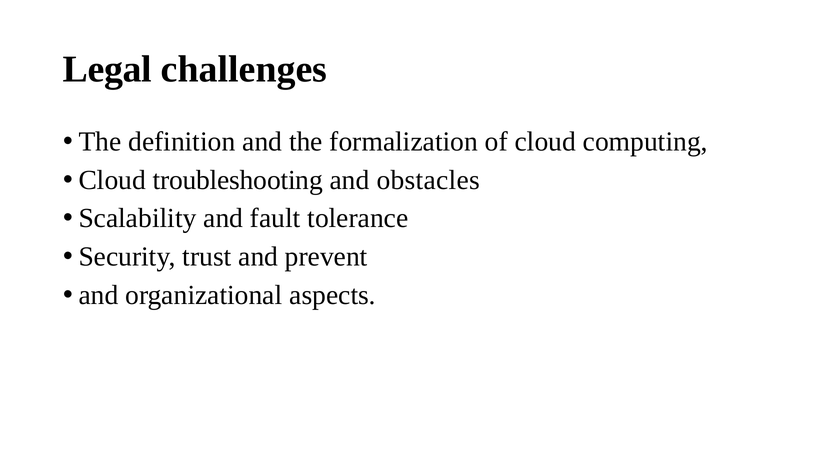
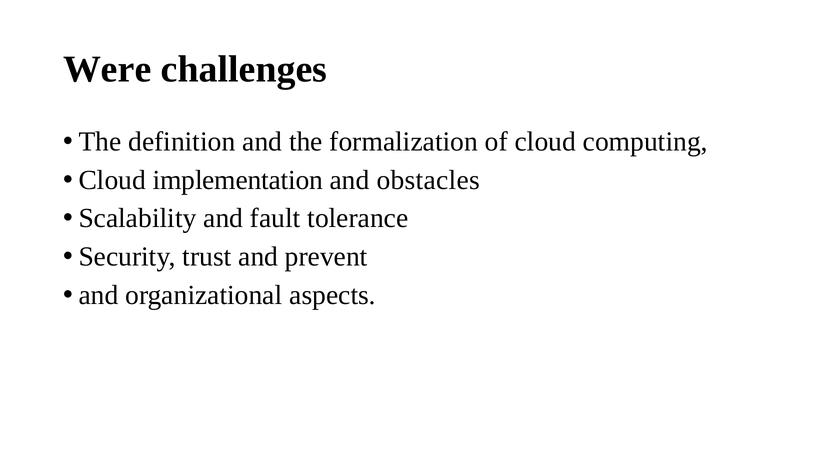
Legal: Legal -> Were
troubleshooting: troubleshooting -> implementation
